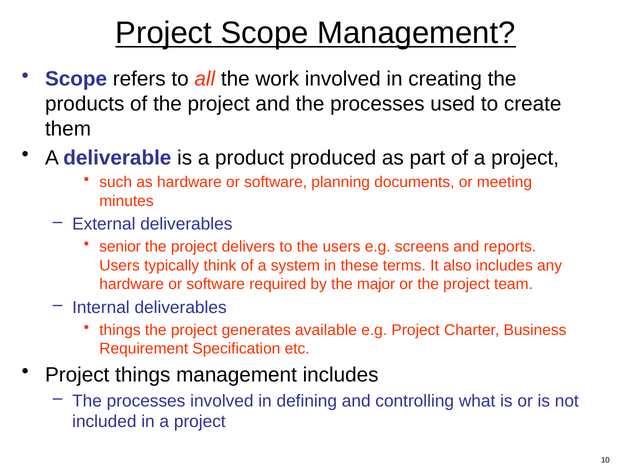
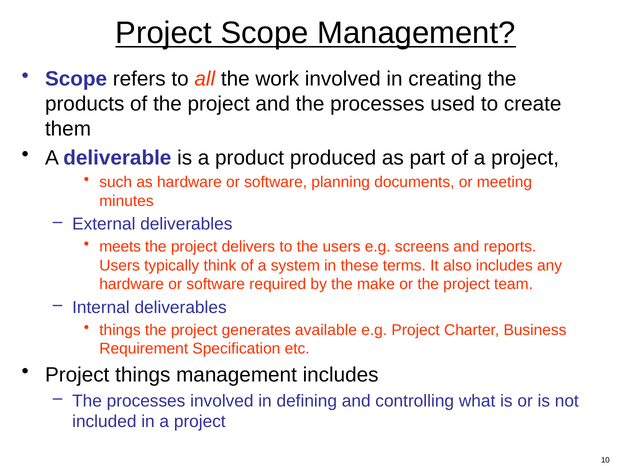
senior: senior -> meets
major: major -> make
